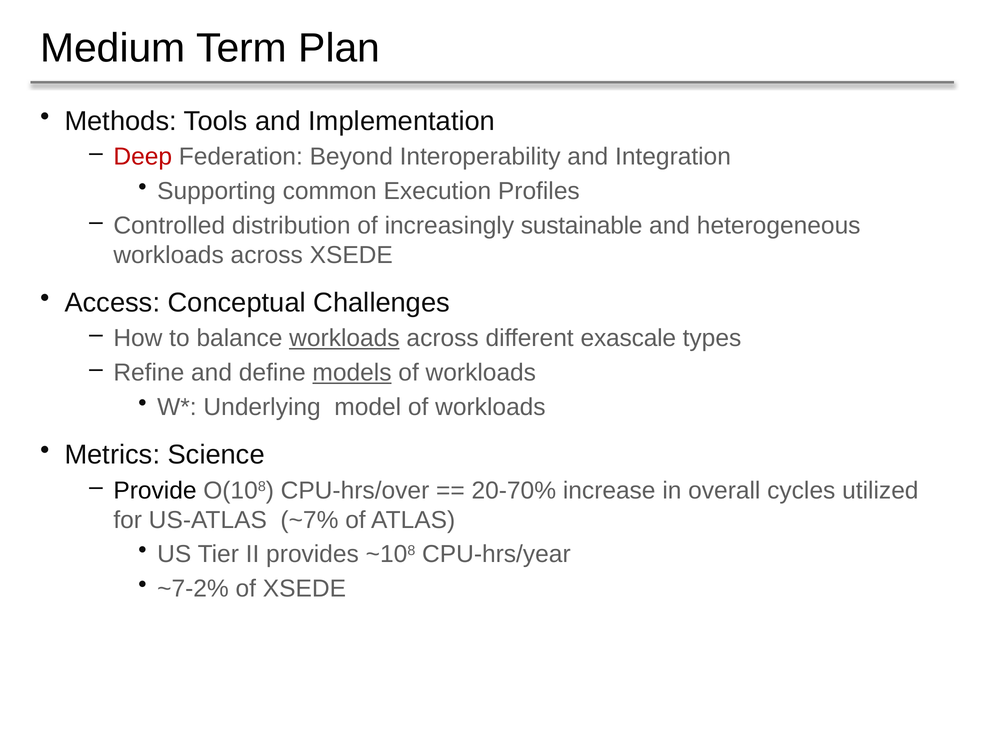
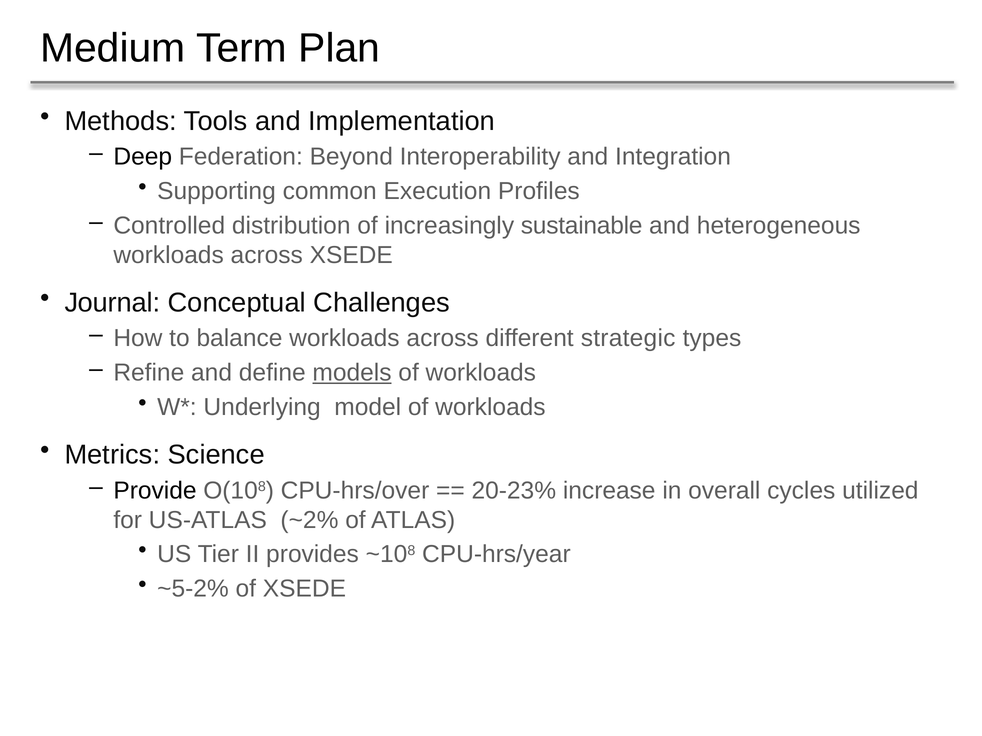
Deep colour: red -> black
Access: Access -> Journal
workloads at (344, 339) underline: present -> none
exascale: exascale -> strategic
20-70%: 20-70% -> 20-23%
~7%: ~7% -> ~2%
~7-2%: ~7-2% -> ~5-2%
